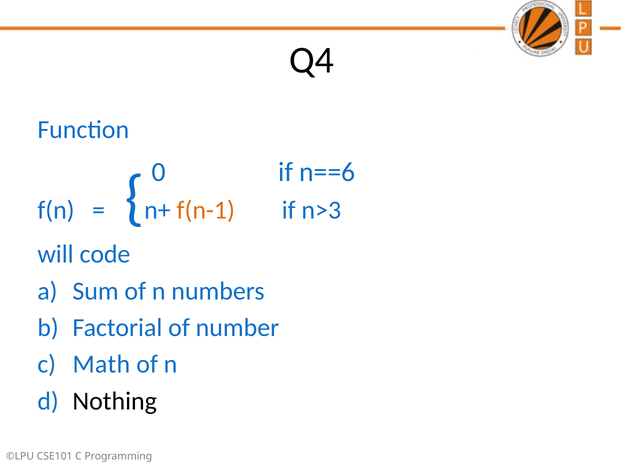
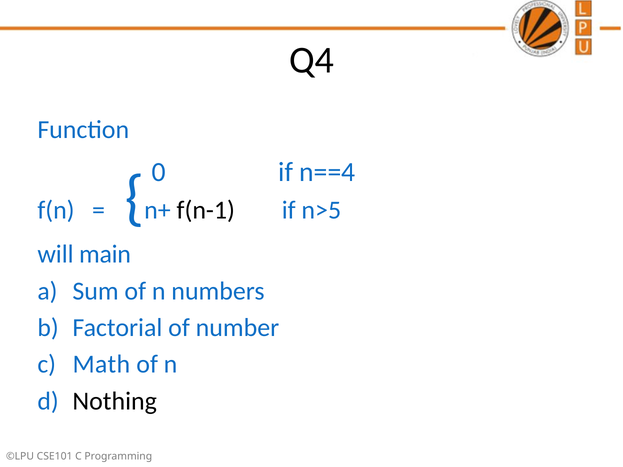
n==6: n==6 -> n==4
f(n-1 colour: orange -> black
n>3: n>3 -> n>5
code: code -> main
